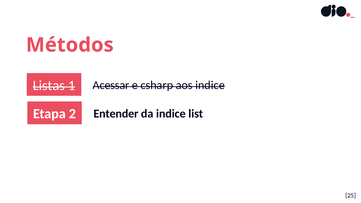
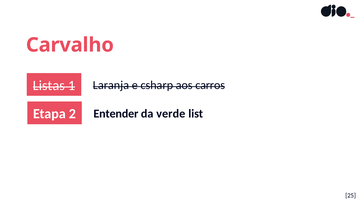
Métodos: Métodos -> Carvalho
Acessar: Acessar -> Laranja
aos indice: indice -> carros
da indice: indice -> verde
